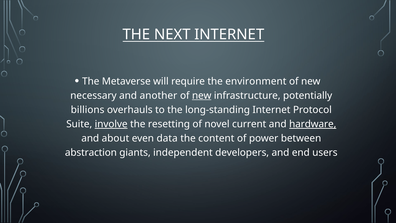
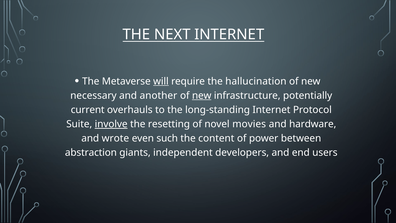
will underline: none -> present
environment: environment -> hallucination
billions: billions -> current
current: current -> movies
hardware underline: present -> none
about: about -> wrote
data: data -> such
